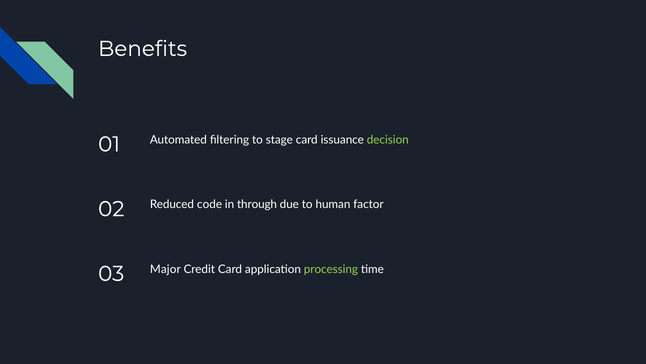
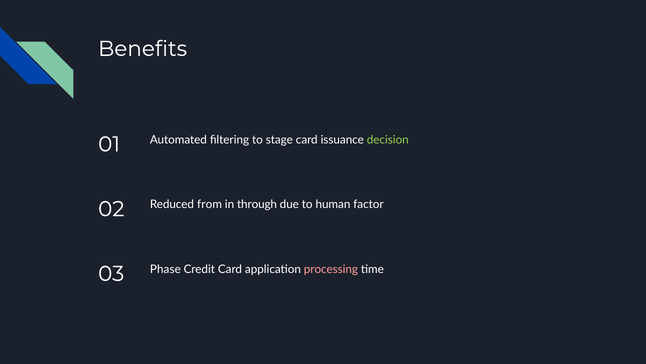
code: code -> from
Major: Major -> Phase
processing colour: light green -> pink
